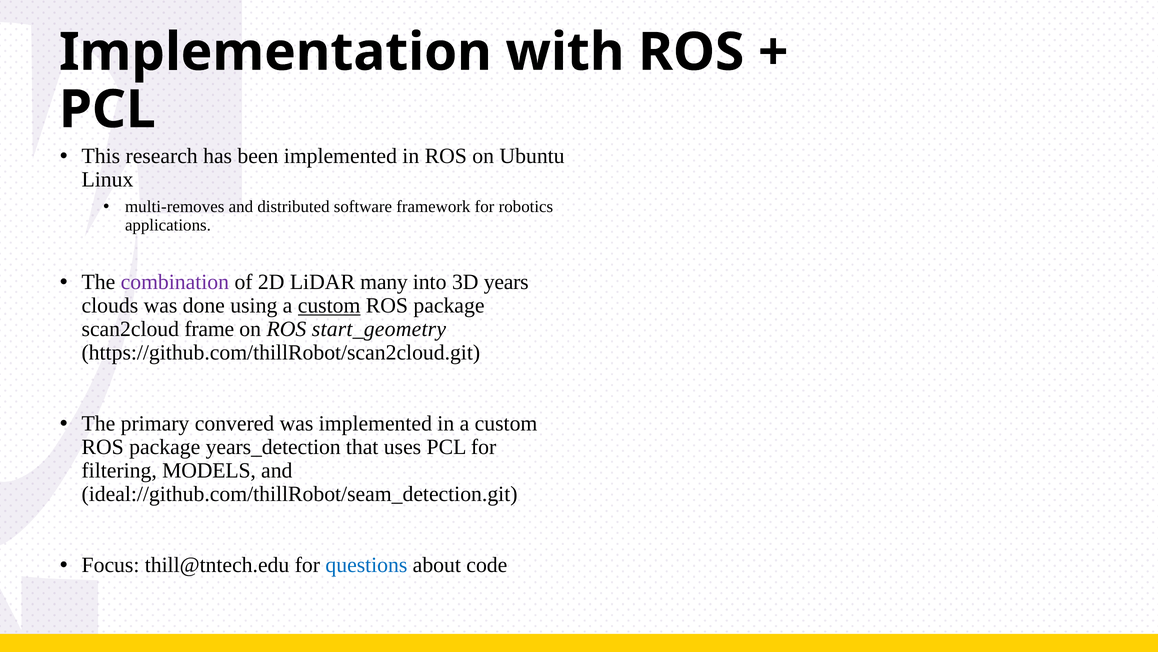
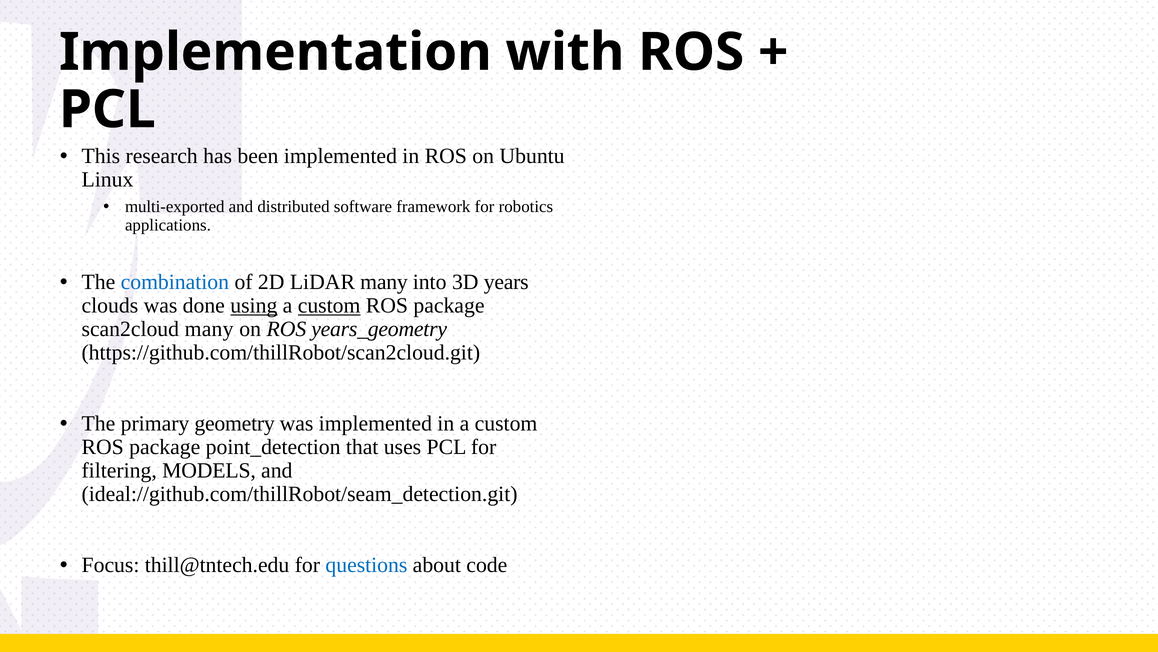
multi-removes: multi-removes -> multi-exported
combination colour: purple -> blue
using underline: none -> present
scan2cloud frame: frame -> many
start_geometry: start_geometry -> years_geometry
convered: convered -> geometry
years_detection: years_detection -> point_detection
